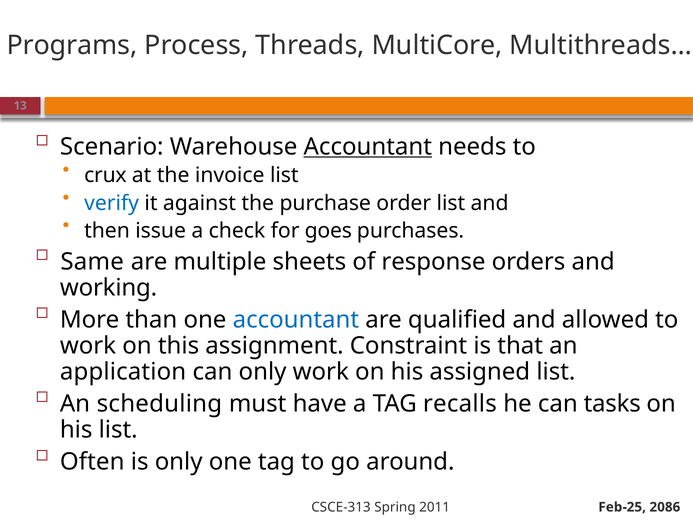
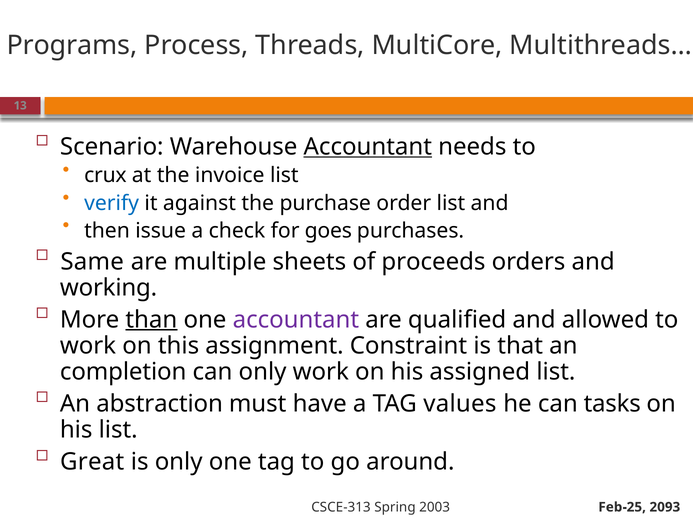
response: response -> proceeds
than underline: none -> present
accountant at (296, 319) colour: blue -> purple
application: application -> completion
scheduling: scheduling -> abstraction
recalls: recalls -> values
Often: Often -> Great
2011: 2011 -> 2003
2086: 2086 -> 2093
